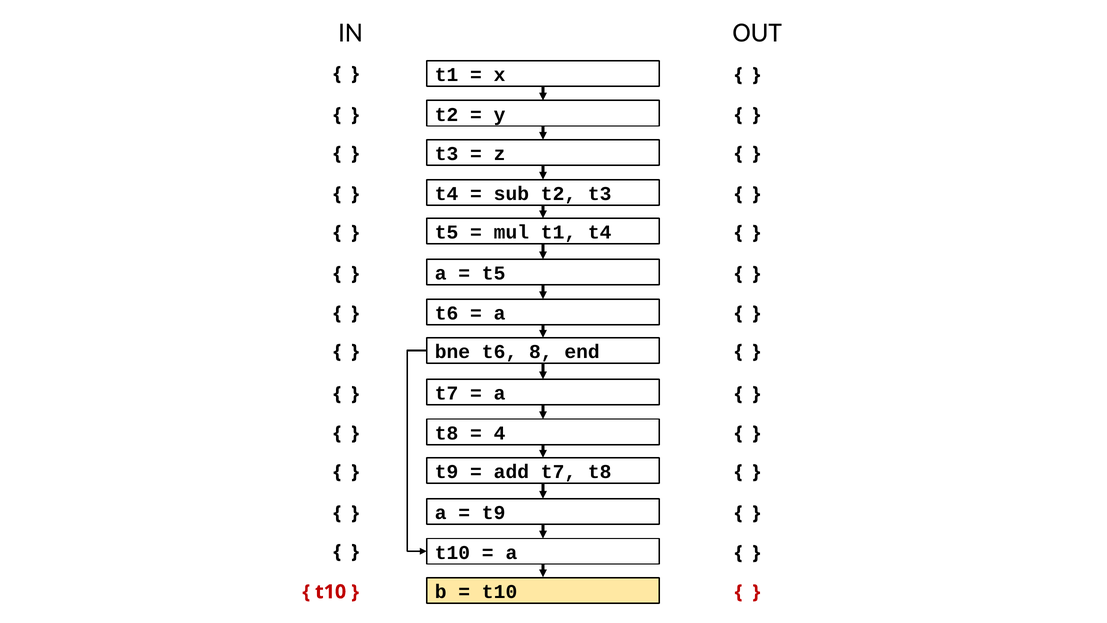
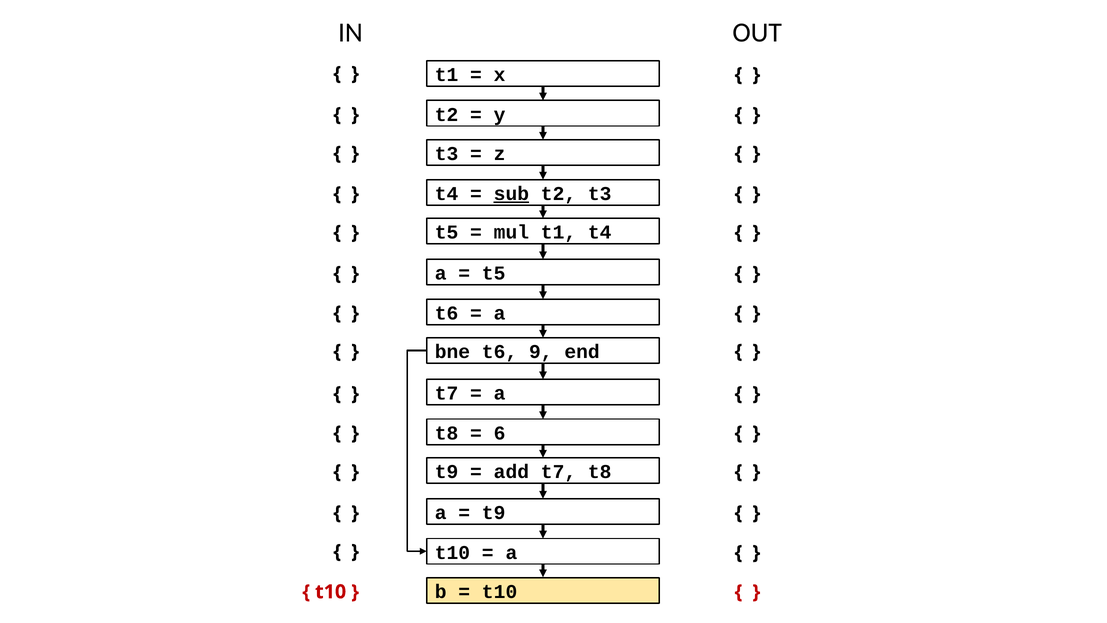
sub underline: none -> present
8: 8 -> 9
4: 4 -> 6
